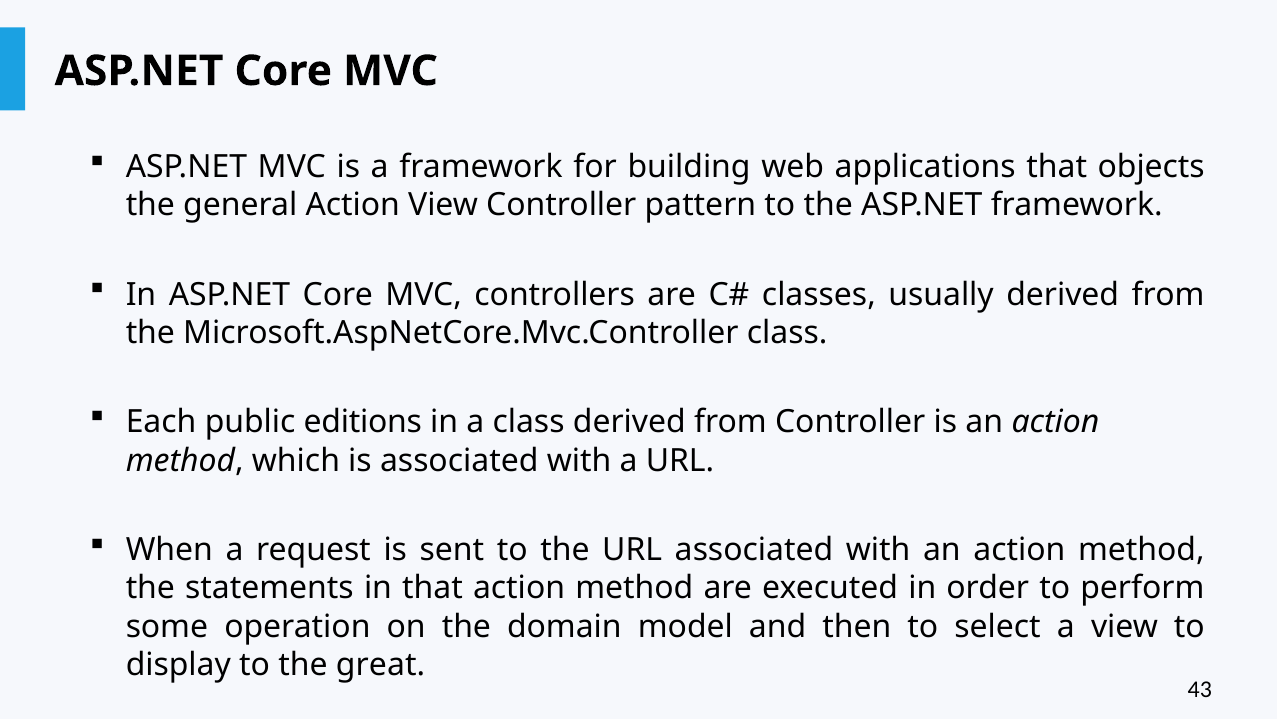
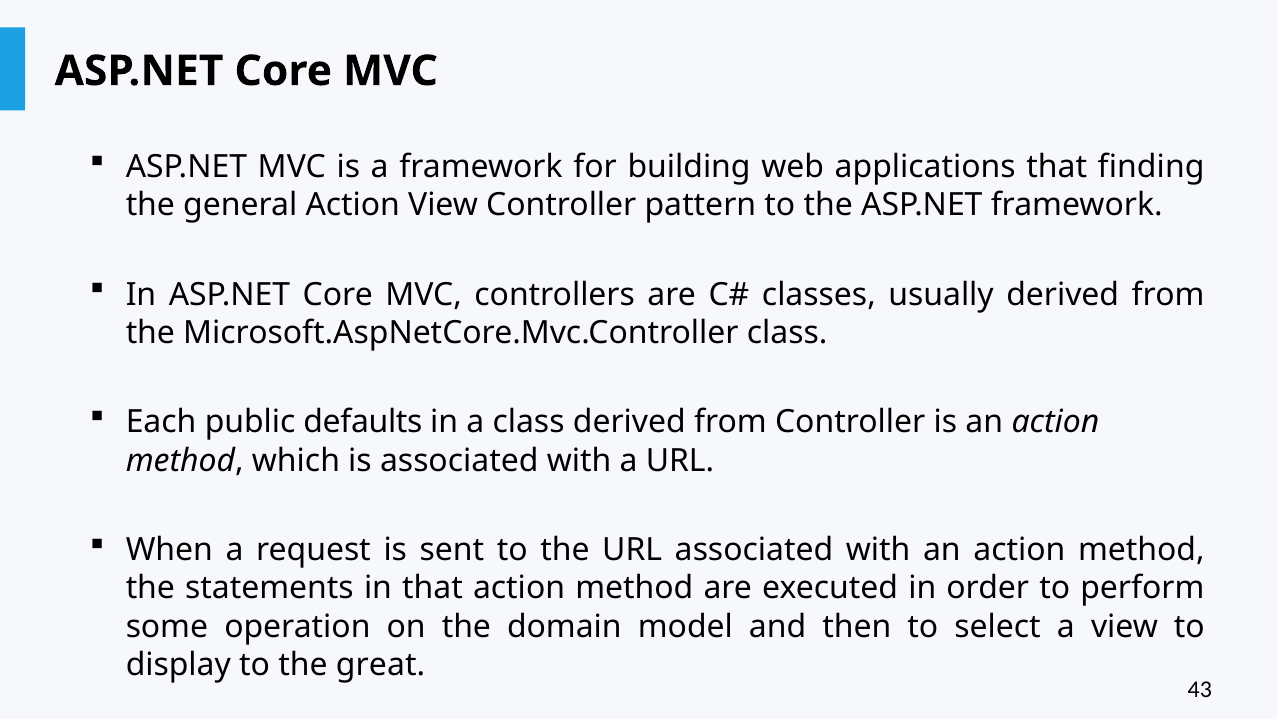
objects: objects -> finding
editions: editions -> defaults
